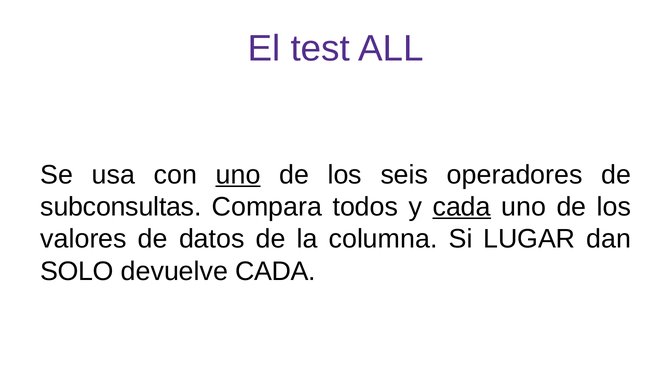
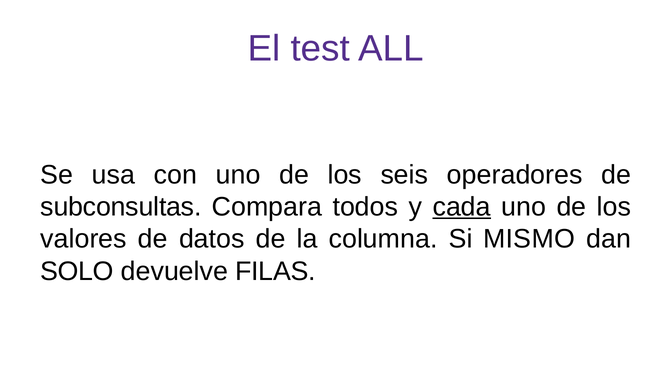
uno at (238, 175) underline: present -> none
LUGAR: LUGAR -> MISMO
devuelve CADA: CADA -> FILAS
